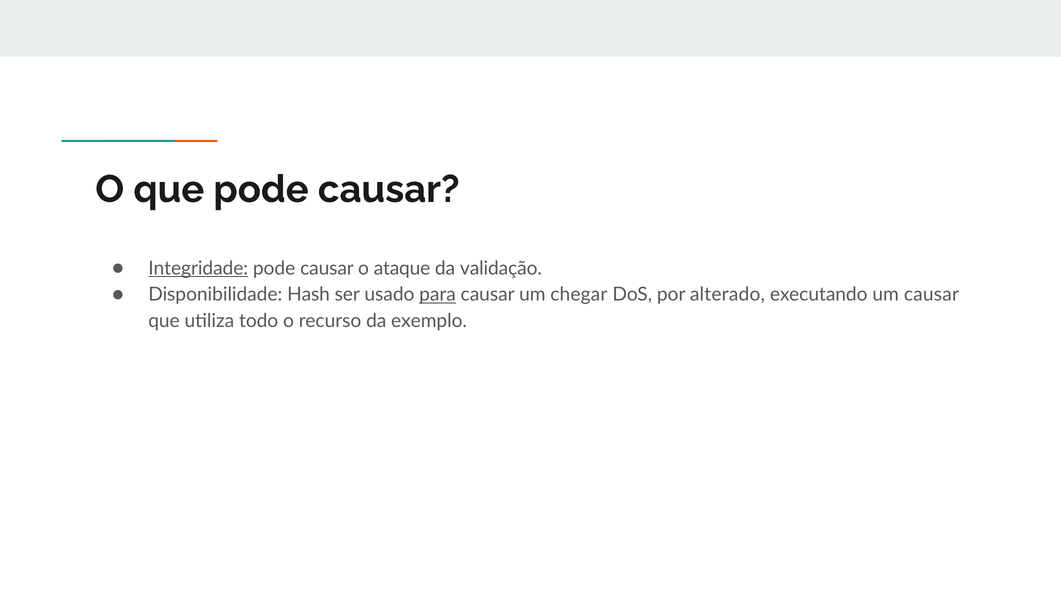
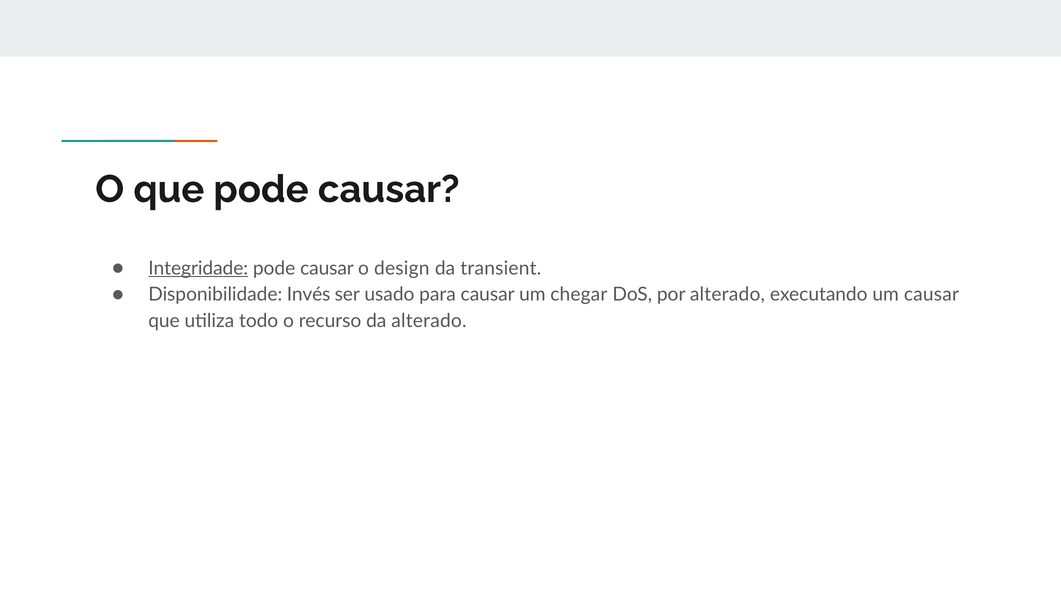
ataque: ataque -> design
validação: validação -> transient
Hash: Hash -> Invés
para underline: present -> none
da exemplo: exemplo -> alterado
